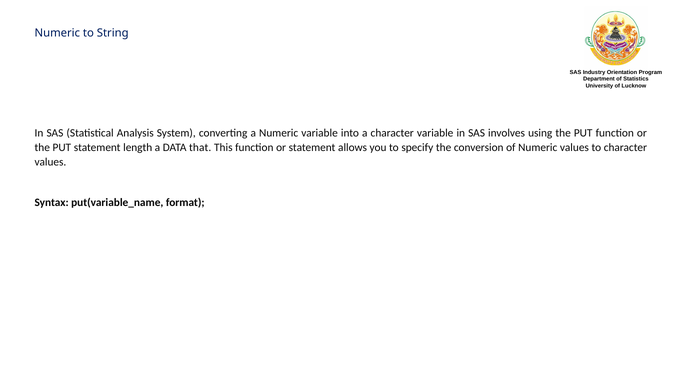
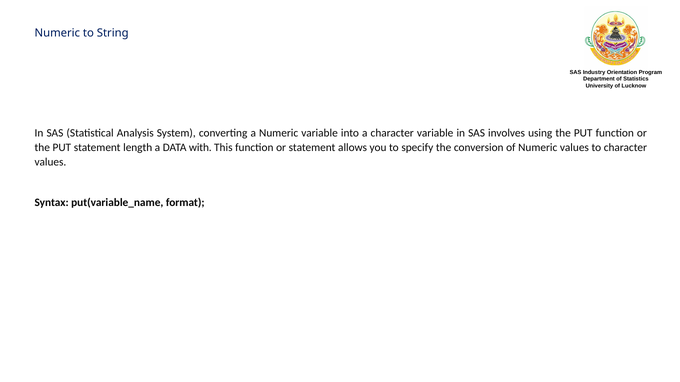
that: that -> with
